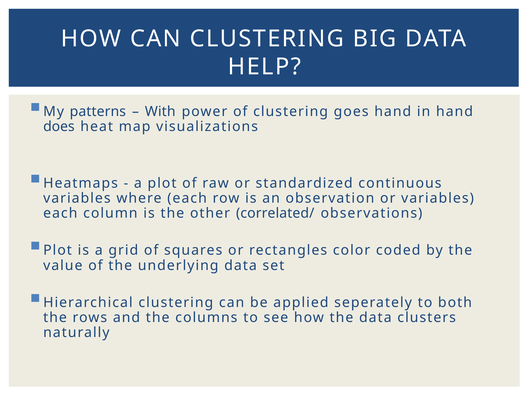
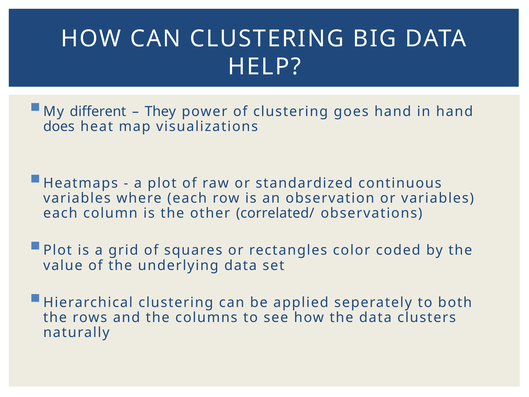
patterns: patterns -> different
With: With -> They
